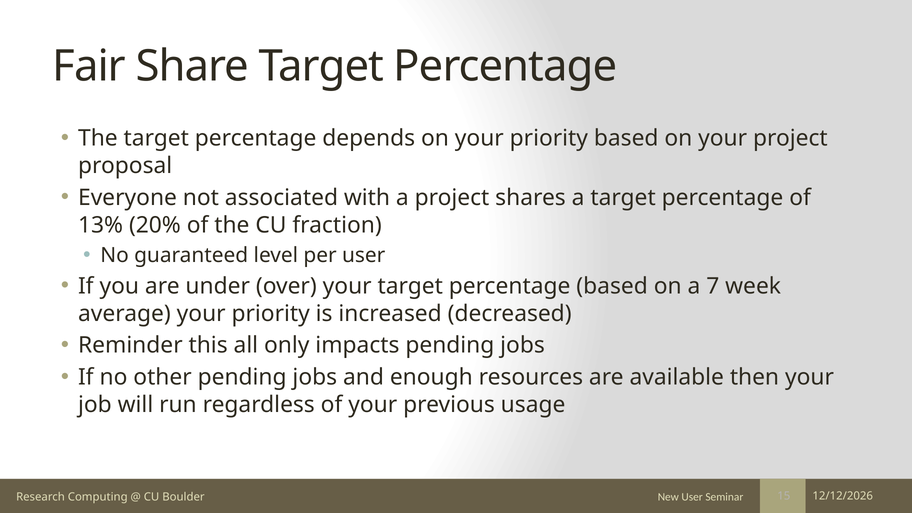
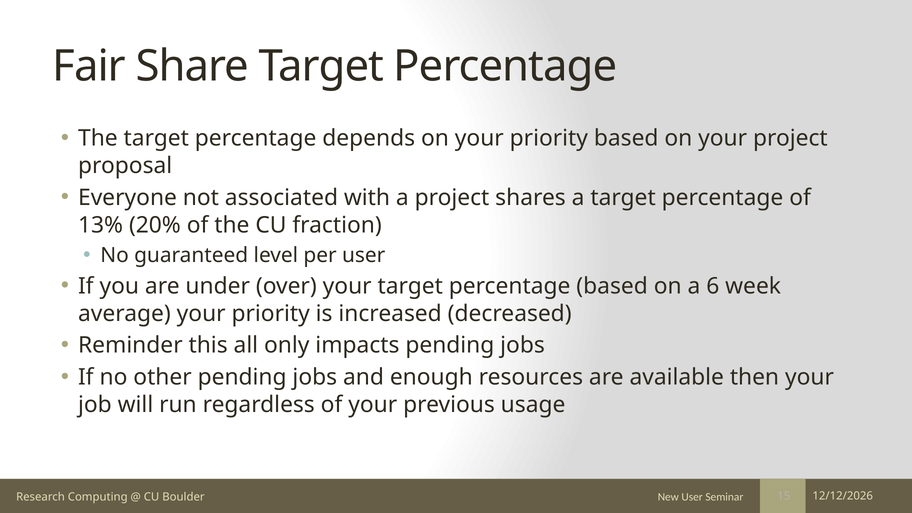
7: 7 -> 6
